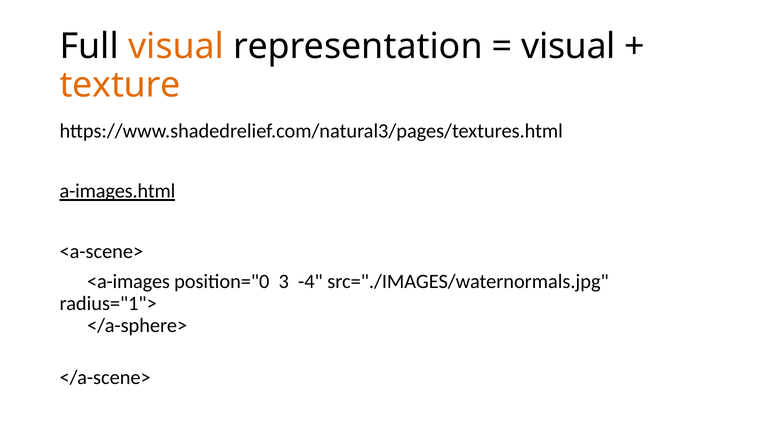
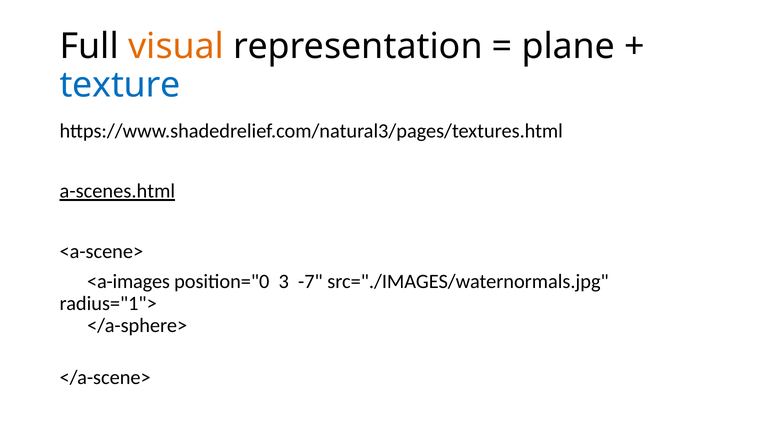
visual at (568, 46): visual -> plane
texture colour: orange -> blue
a-images.html: a-images.html -> a-scenes.html
-4: -4 -> -7
